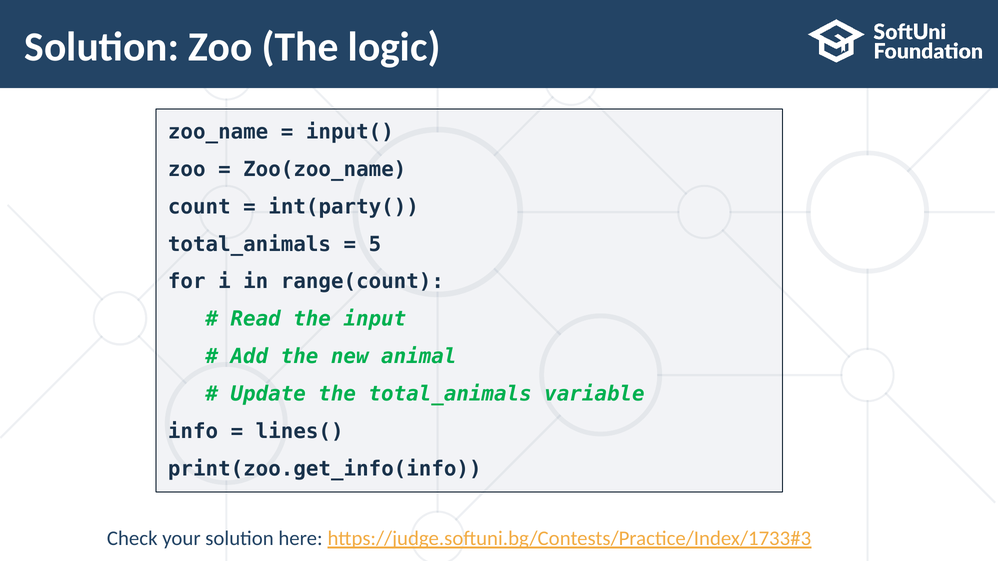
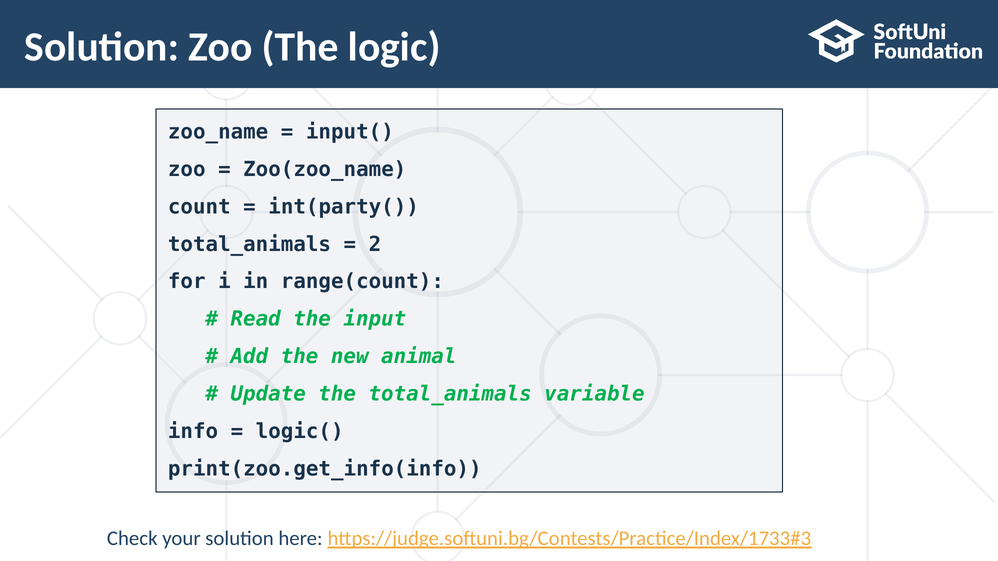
5: 5 -> 2
lines(: lines( -> logic(
